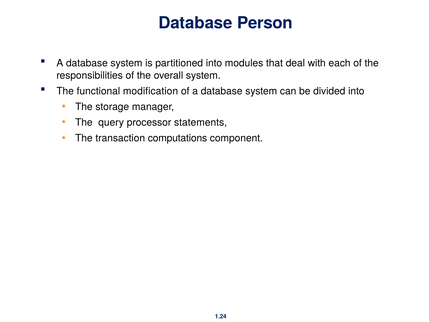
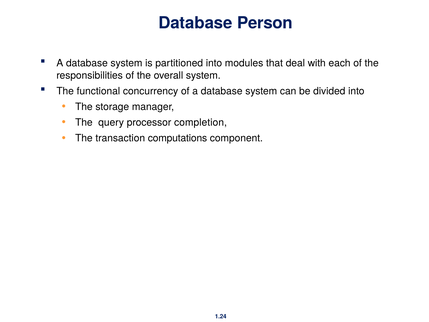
modification: modification -> concurrency
statements: statements -> completion
